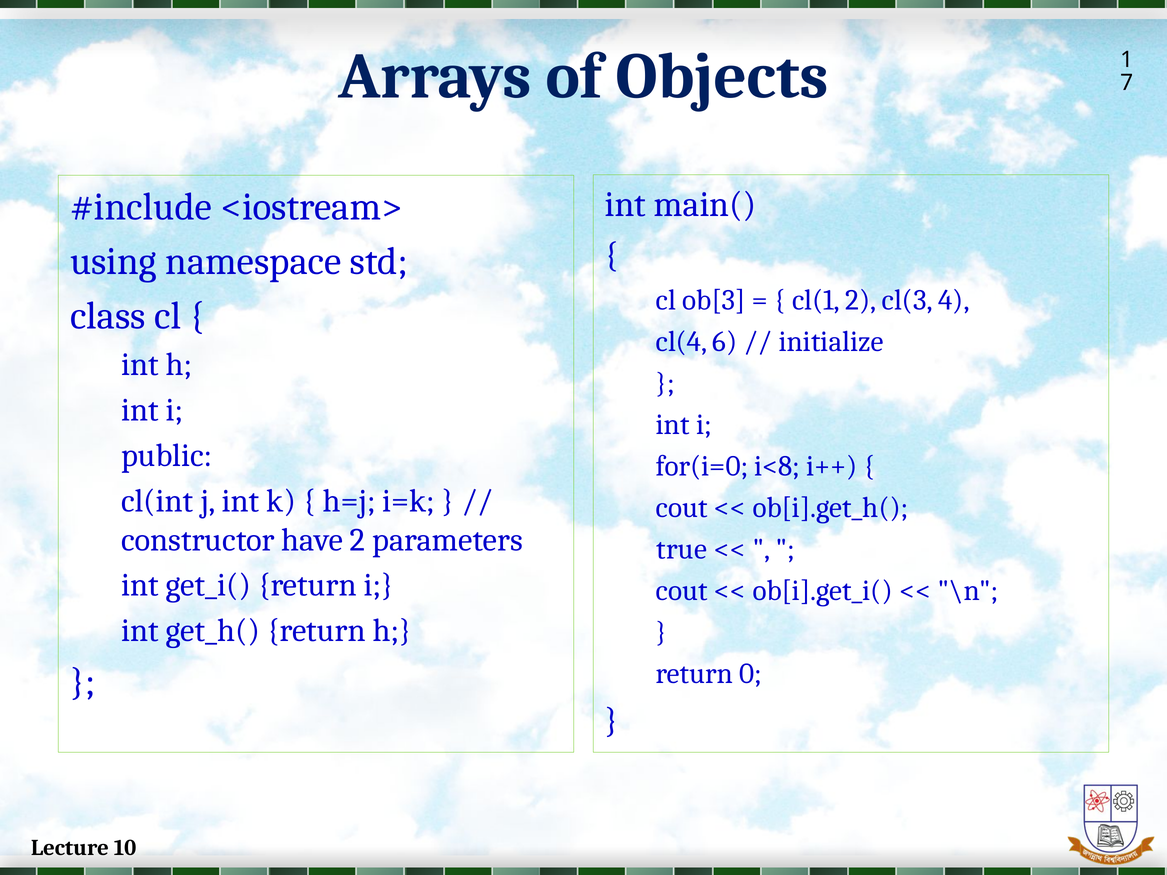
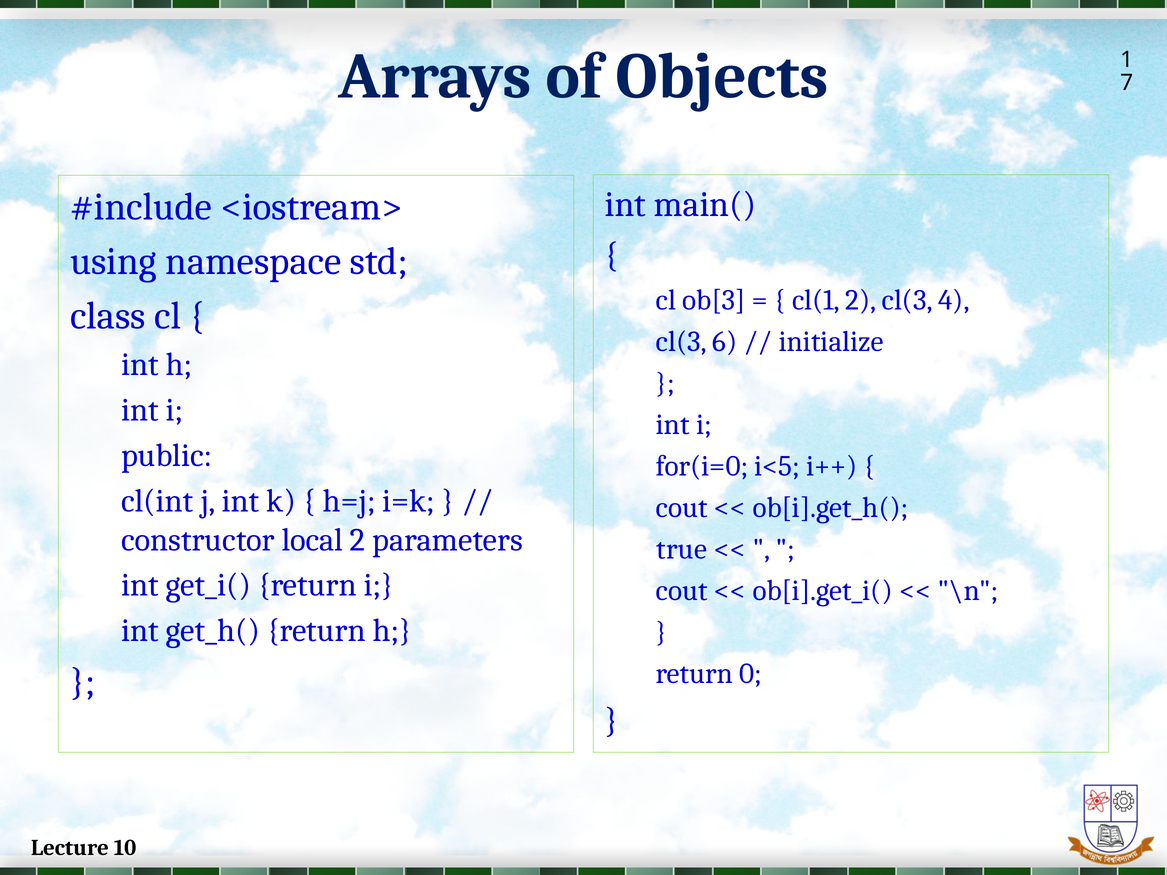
cl(4 at (681, 342): cl(4 -> cl(3
i<8: i<8 -> i<5
have: have -> local
